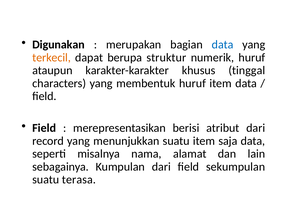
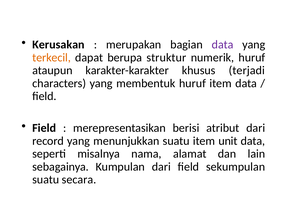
Digunakan: Digunakan -> Kerusakan
data at (223, 45) colour: blue -> purple
tinggal: tinggal -> terjadi
saja: saja -> unit
terasa: terasa -> secara
